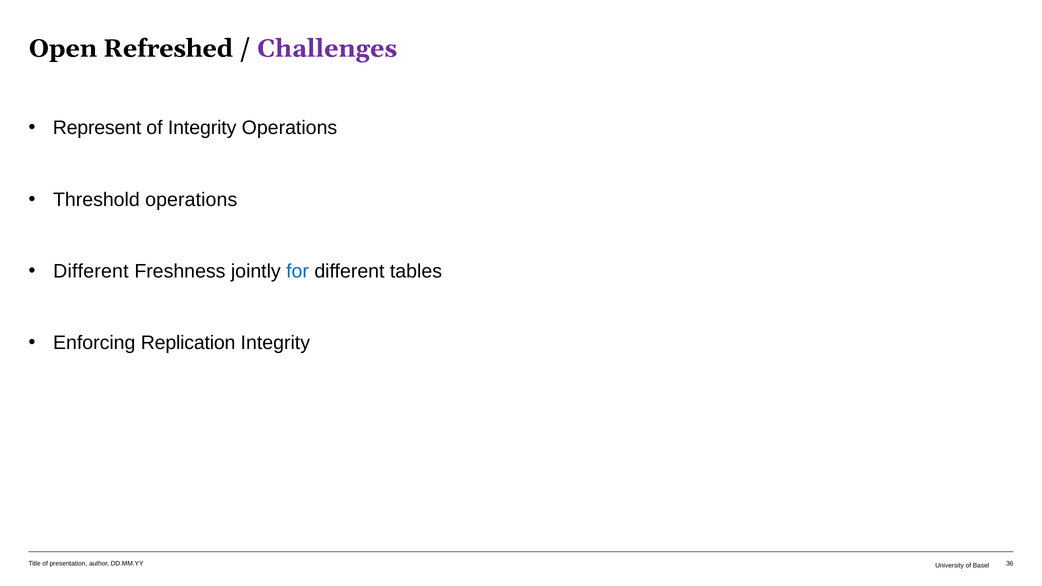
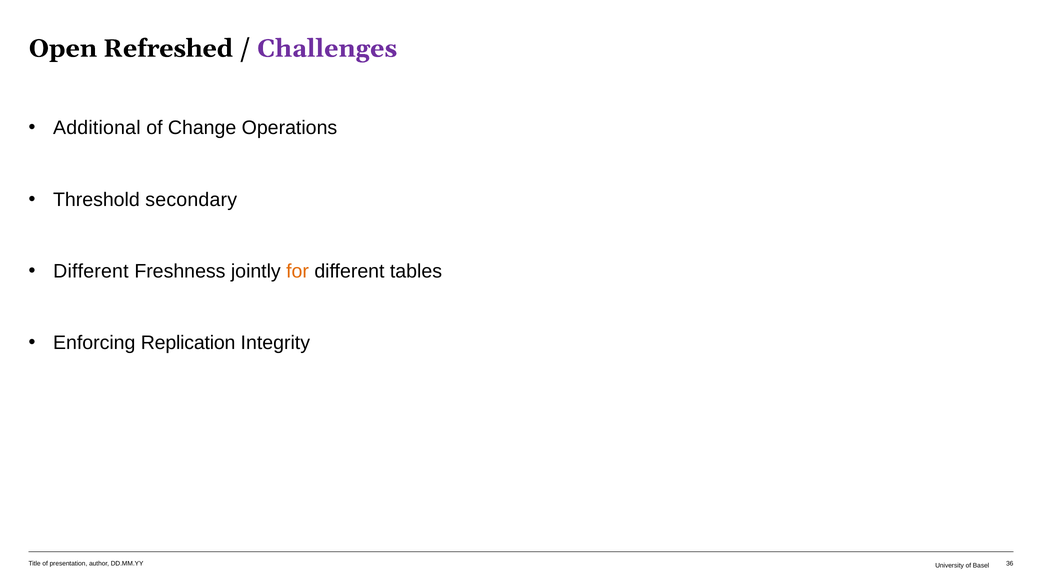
Represent: Represent -> Additional
of Integrity: Integrity -> Change
Threshold operations: operations -> secondary
for colour: blue -> orange
